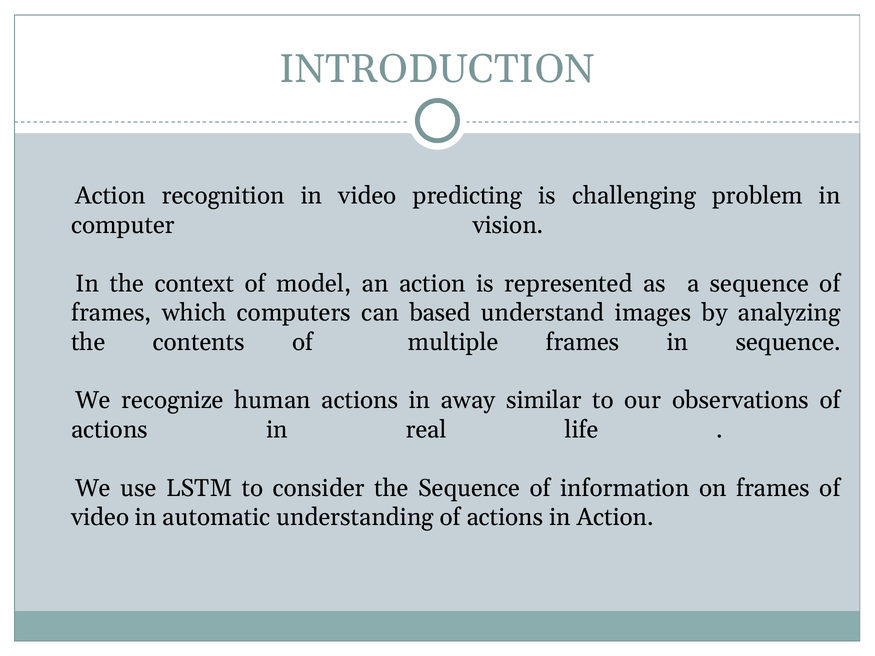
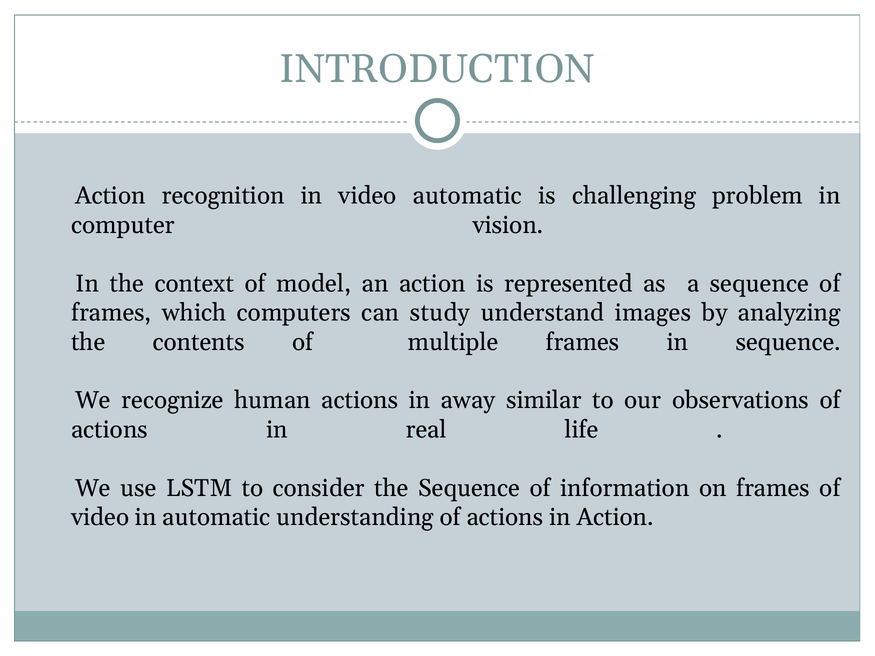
video predicting: predicting -> automatic
based: based -> study
